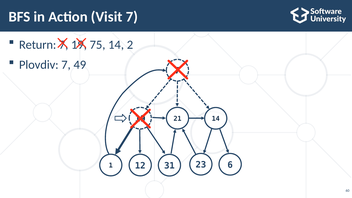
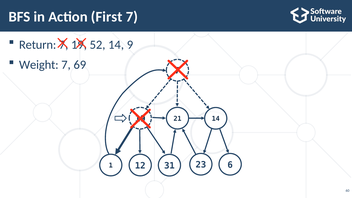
Visit: Visit -> First
75: 75 -> 52
2: 2 -> 9
Plovdiv: Plovdiv -> Weight
49: 49 -> 69
